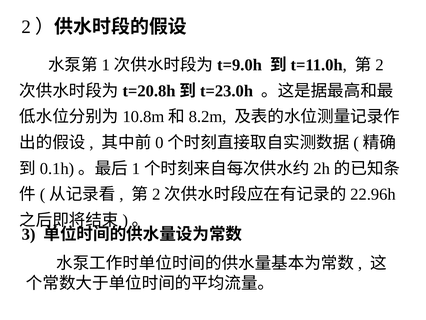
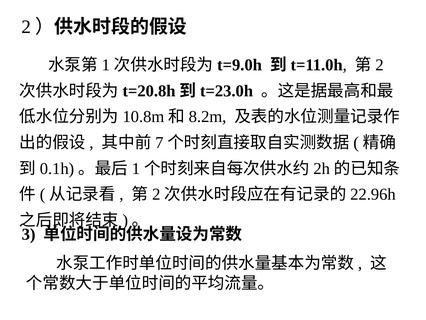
0: 0 -> 7
